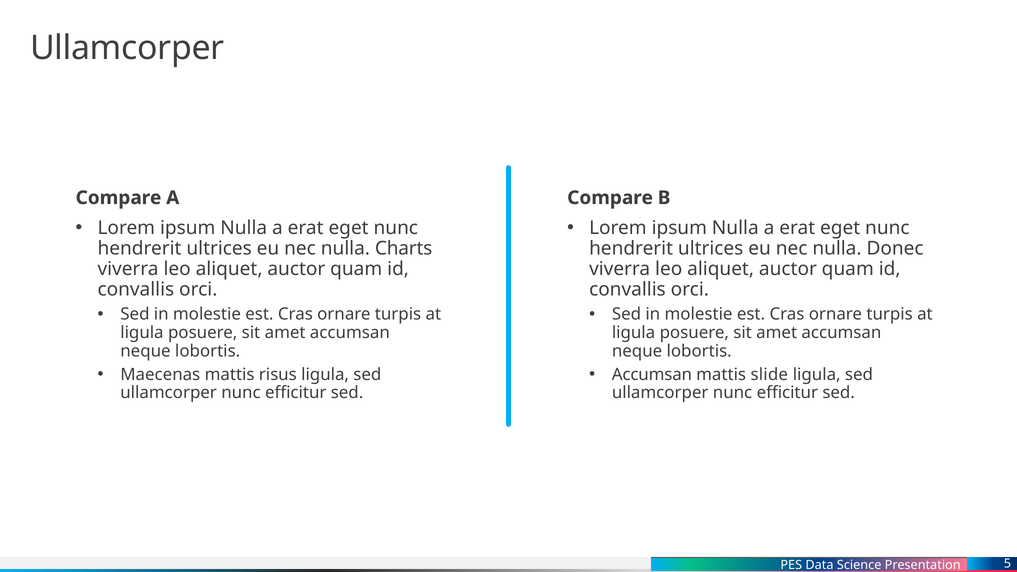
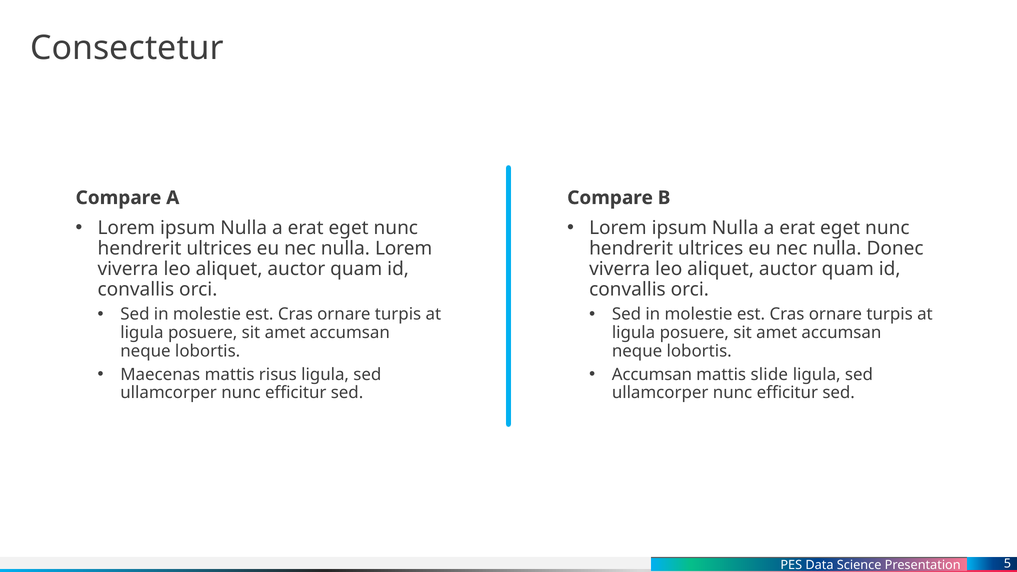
Ullamcorper at (127, 48): Ullamcorper -> Consectetur
nulla Charts: Charts -> Lorem
